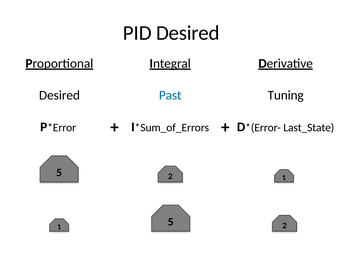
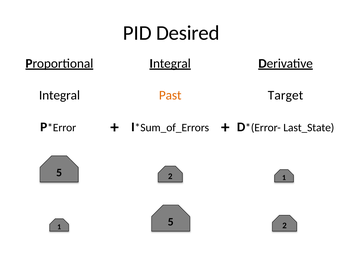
Desired at (59, 95): Desired -> Integral
Past colour: blue -> orange
Tuning: Tuning -> Target
